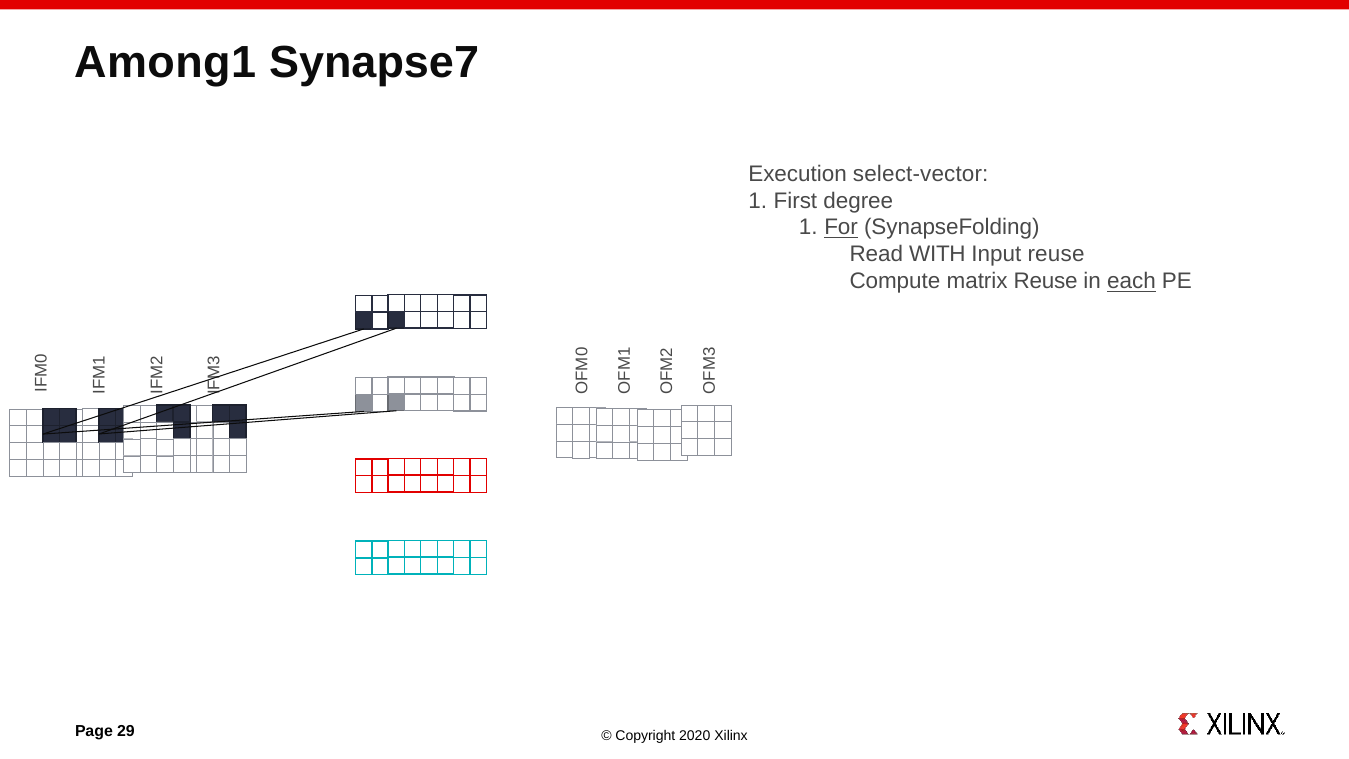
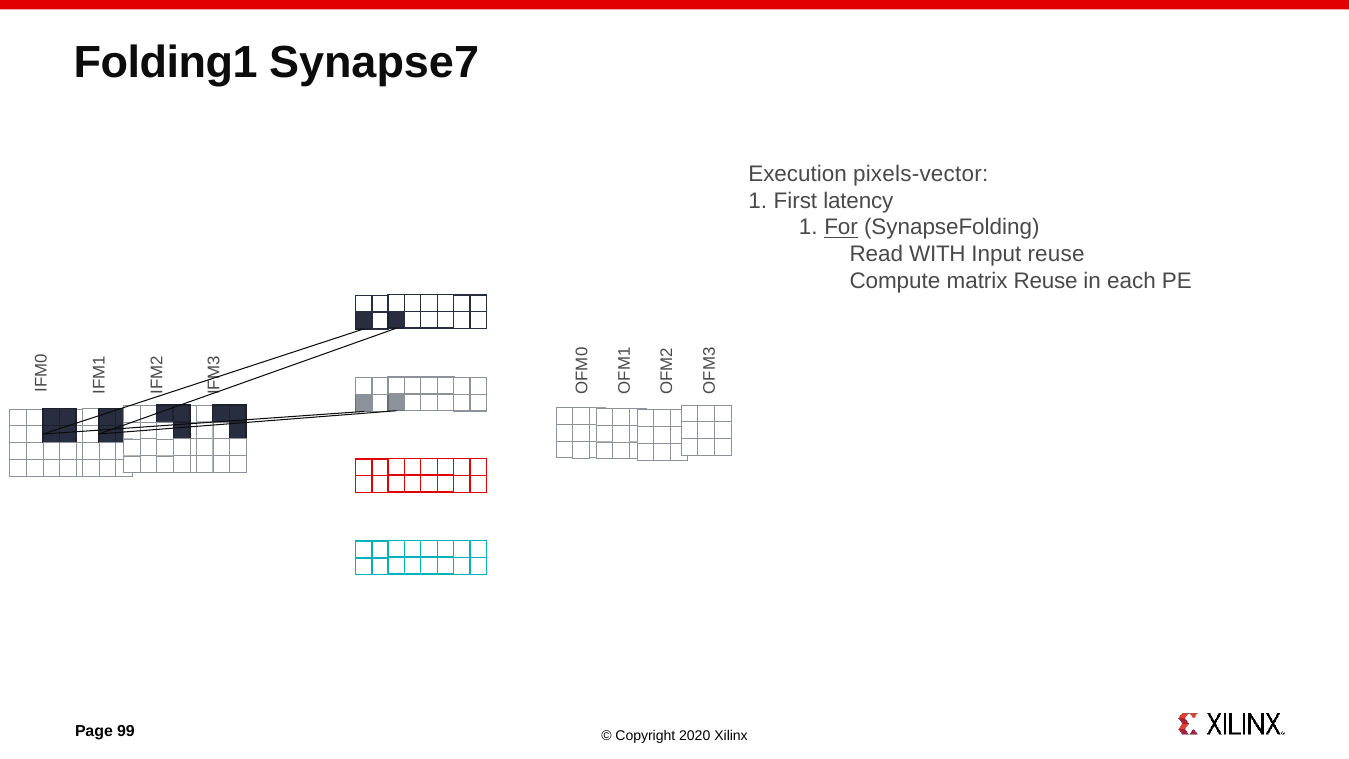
Among1: Among1 -> Folding1
select-vector: select-vector -> pixels-vector
degree: degree -> latency
each underline: present -> none
29: 29 -> 99
